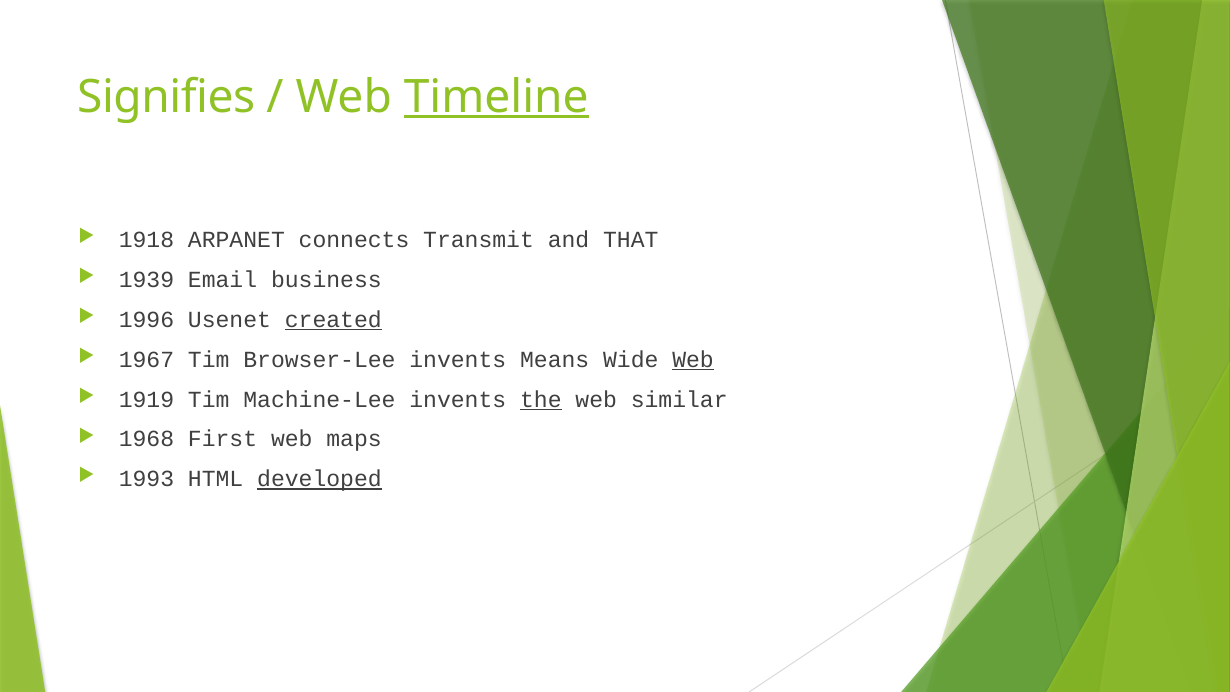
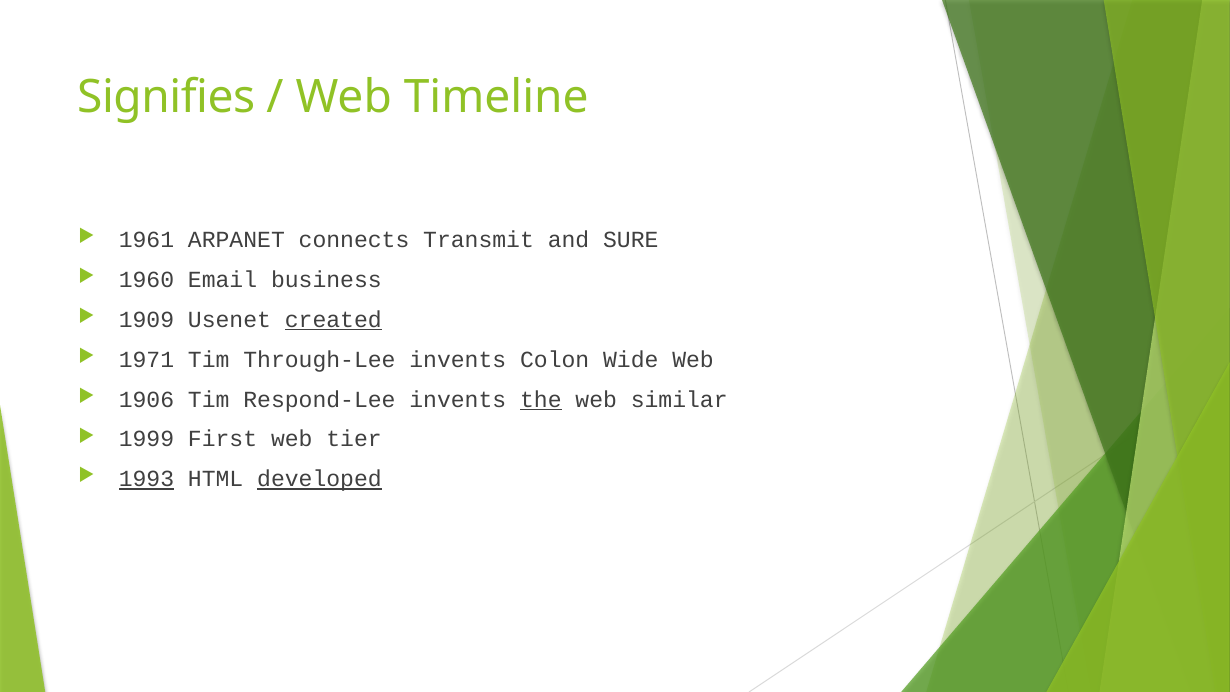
Timeline underline: present -> none
1918: 1918 -> 1961
THAT: THAT -> SURE
1939: 1939 -> 1960
1996: 1996 -> 1909
1967: 1967 -> 1971
Browser-Lee: Browser-Lee -> Through-Lee
Means: Means -> Colon
Web at (693, 359) underline: present -> none
1919: 1919 -> 1906
Machine-Lee: Machine-Lee -> Respond-Lee
1968: 1968 -> 1999
maps: maps -> tier
1993 underline: none -> present
